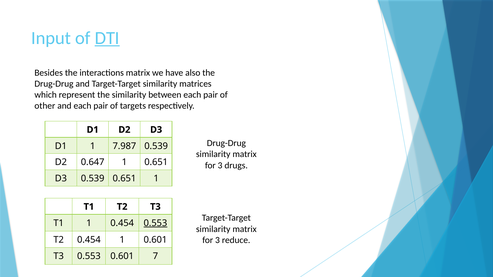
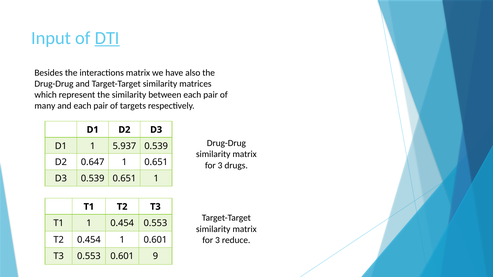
other: other -> many
7.987: 7.987 -> 5.937
0.553 at (155, 223) underline: present -> none
7: 7 -> 9
